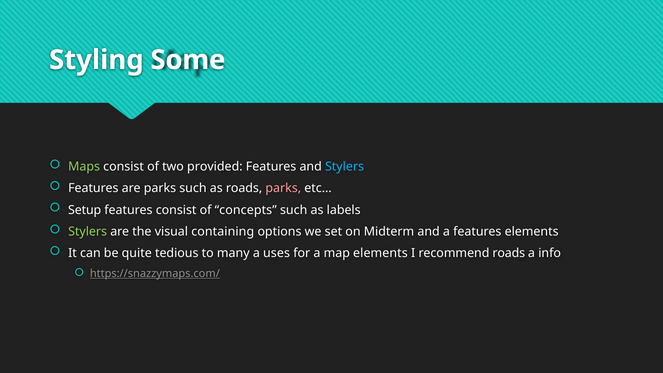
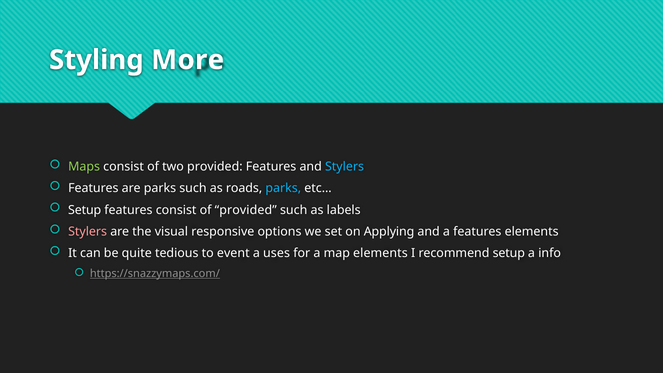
Some: Some -> More
parks at (283, 188) colour: pink -> light blue
of concepts: concepts -> provided
Stylers at (88, 231) colour: light green -> pink
containing: containing -> responsive
Midterm: Midterm -> Applying
many: many -> event
recommend roads: roads -> setup
